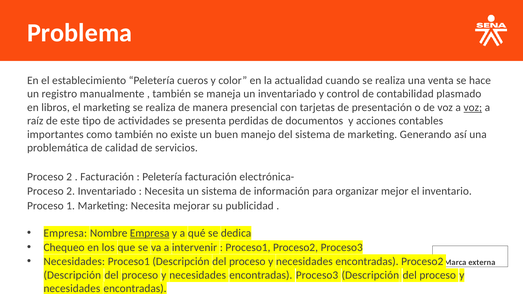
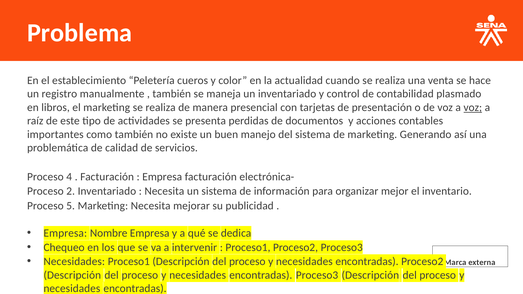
2 at (69, 177): 2 -> 4
Peletería at (162, 177): Peletería -> Empresa
1: 1 -> 5
Empresa at (150, 233) underline: present -> none
